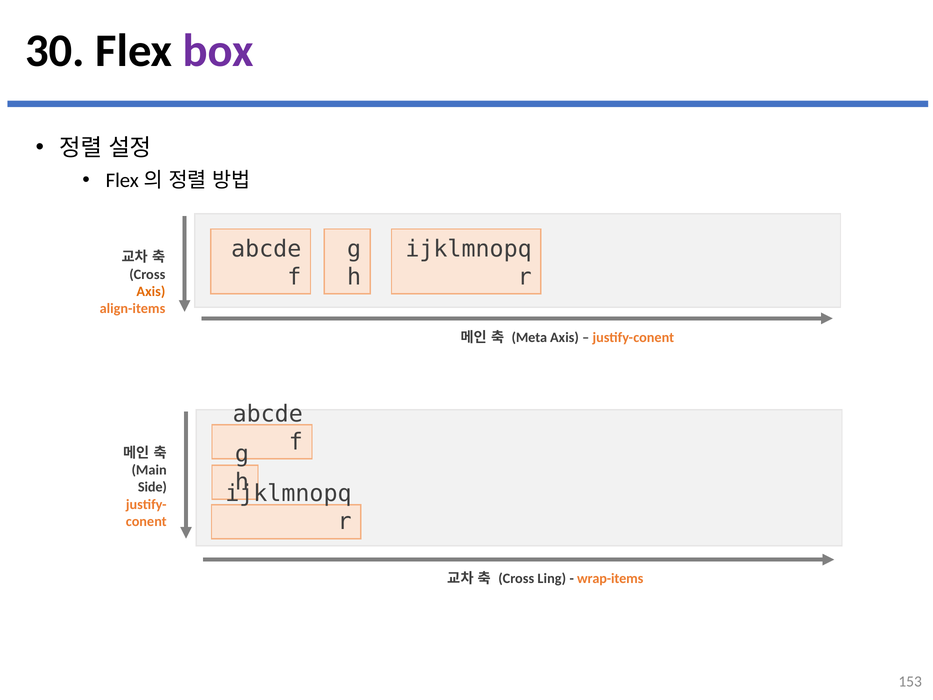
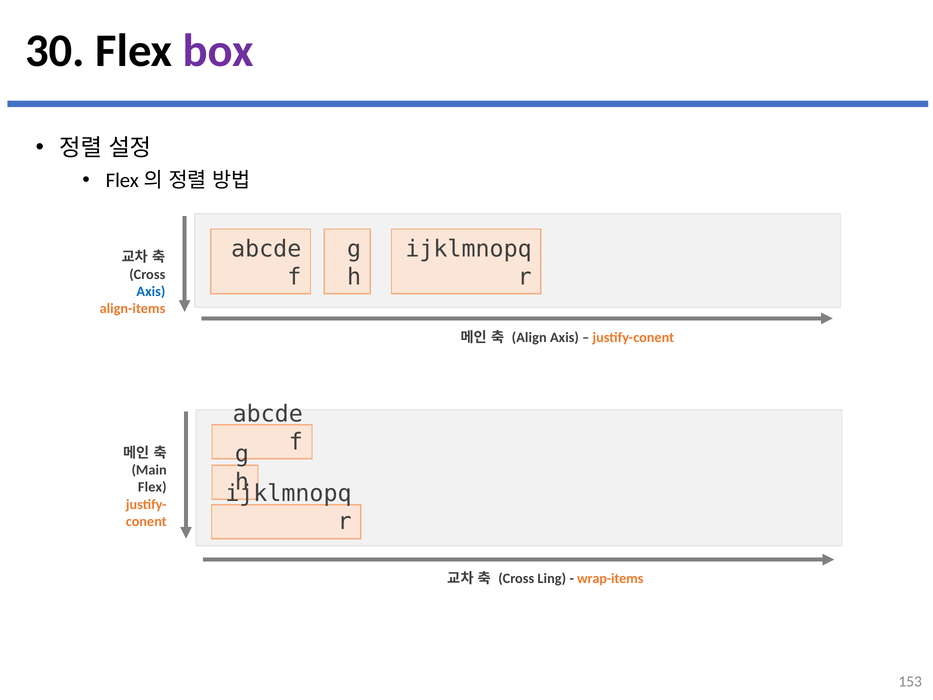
Axis at (151, 291) colour: orange -> blue
Meta: Meta -> Align
Side at (152, 487): Side -> Flex
